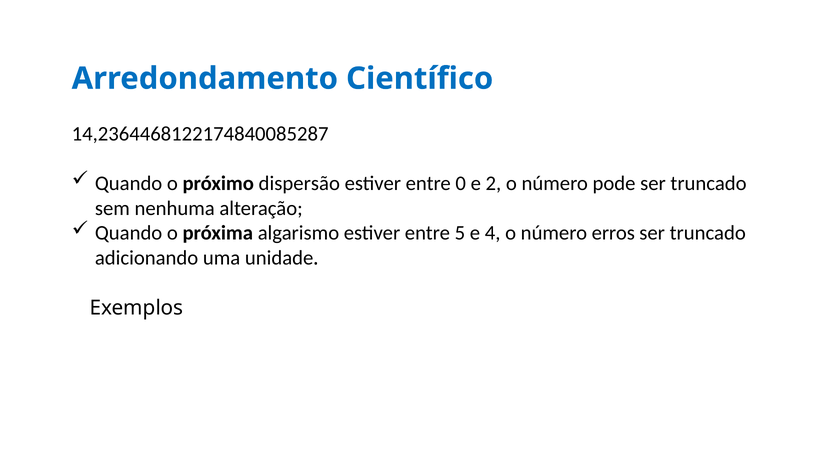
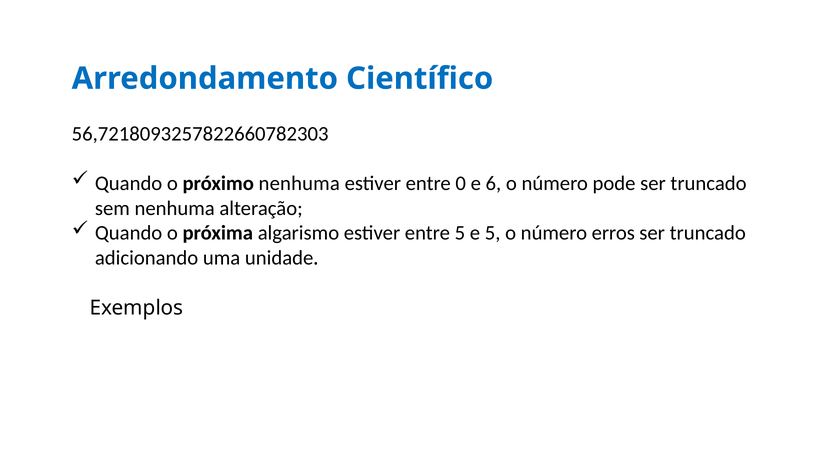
14,2364468122174840085287: 14,2364468122174840085287 -> 56,7218093257822660782303
próximo dispersão: dispersão -> nenhuma
2: 2 -> 6
e 4: 4 -> 5
